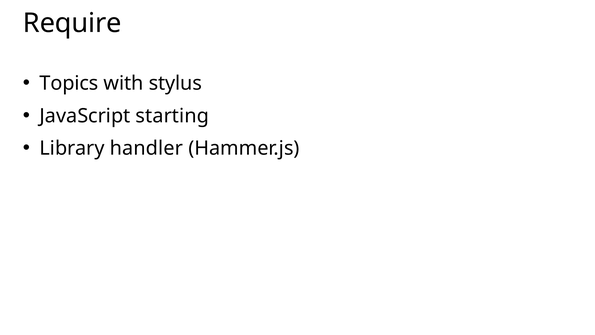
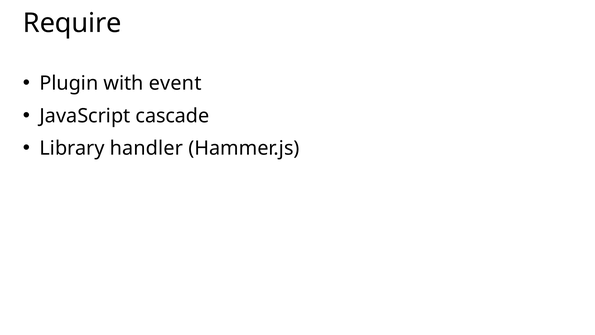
Topics: Topics -> Plugin
stylus: stylus -> event
starting: starting -> cascade
